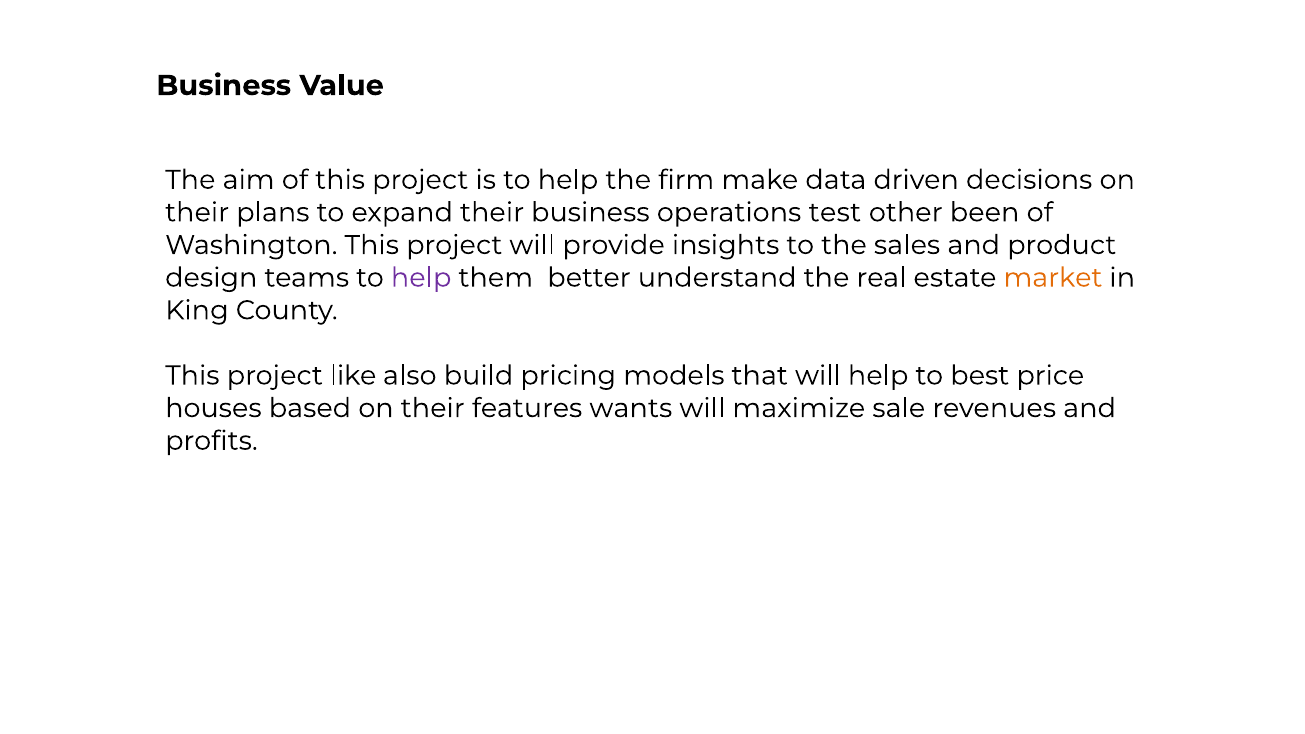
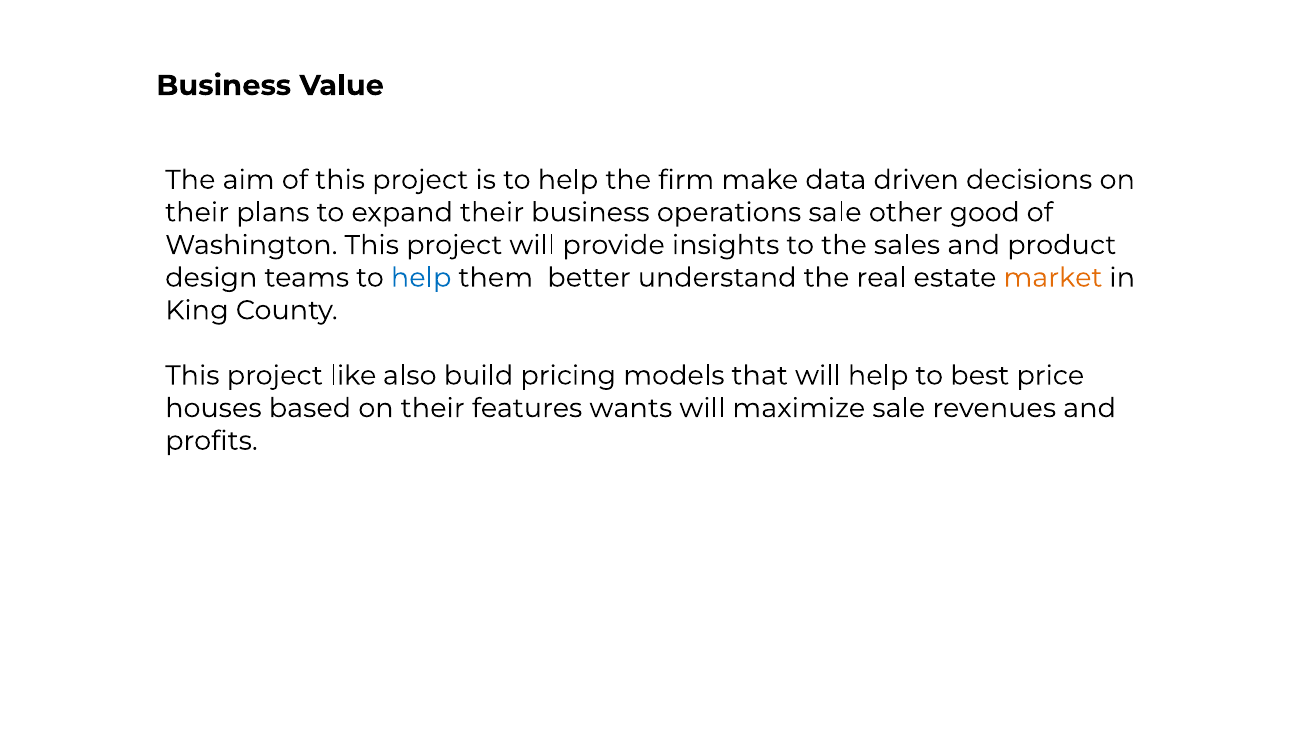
operations test: test -> sale
been: been -> good
help at (421, 278) colour: purple -> blue
